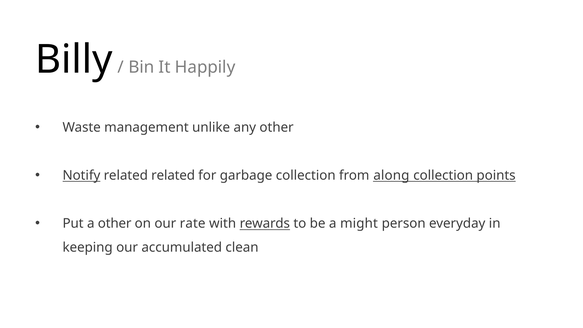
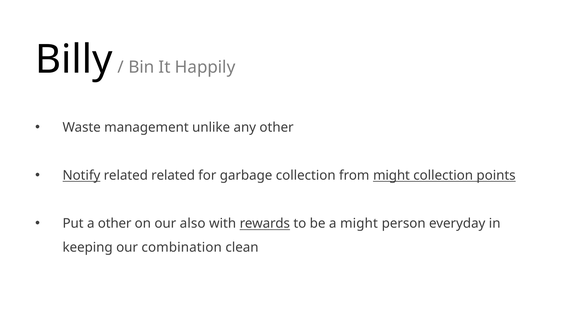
from along: along -> might
rate: rate -> also
accumulated: accumulated -> combination
